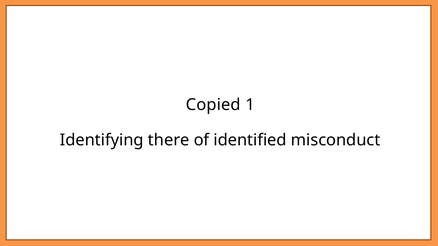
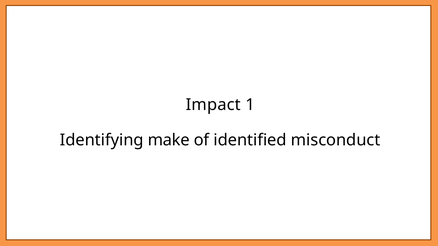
Copied: Copied -> Impact
there: there -> make
